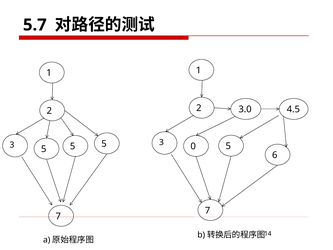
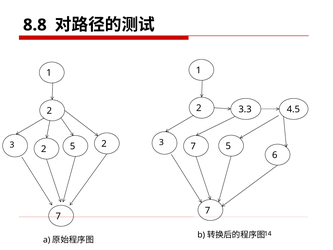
5.7: 5.7 -> 8.8
3.0: 3.0 -> 3.3
3 0: 0 -> 7
3 5: 5 -> 2
5 5: 5 -> 2
